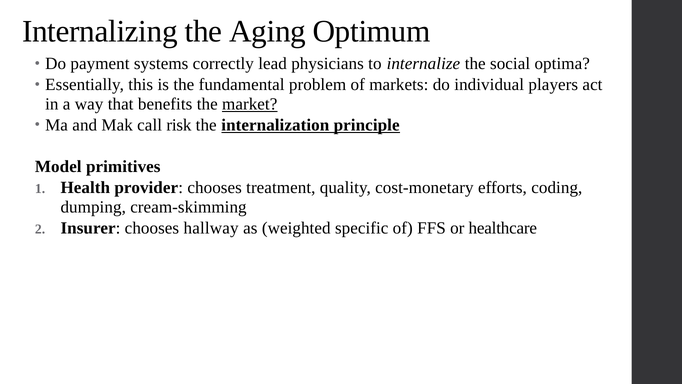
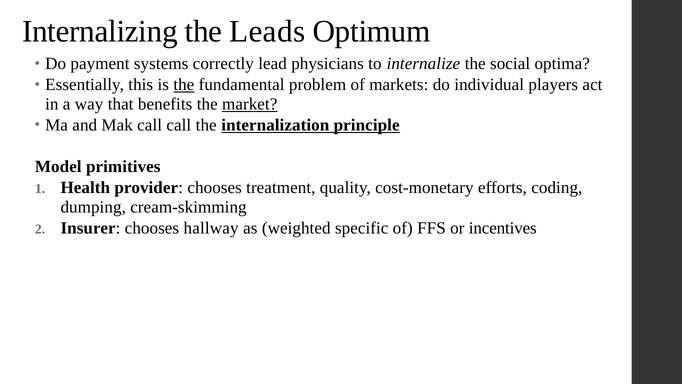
Aging: Aging -> Leads
the at (184, 84) underline: none -> present
call risk: risk -> call
healthcare: healthcare -> incentives
